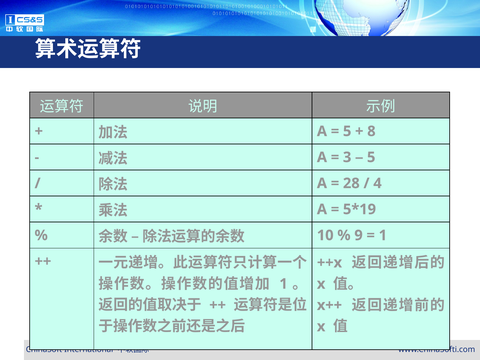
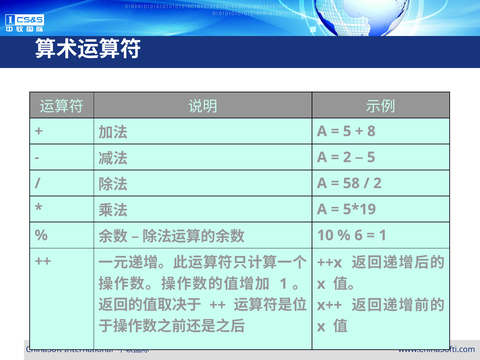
3 at (347, 157): 3 -> 2
28: 28 -> 58
4 at (377, 183): 4 -> 2
9: 9 -> 6
